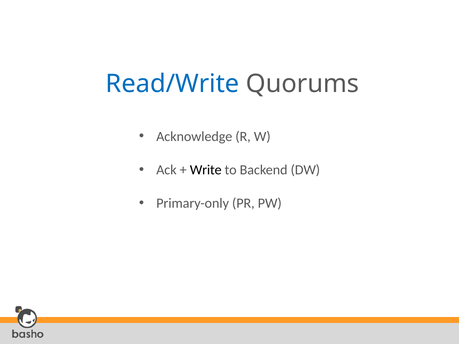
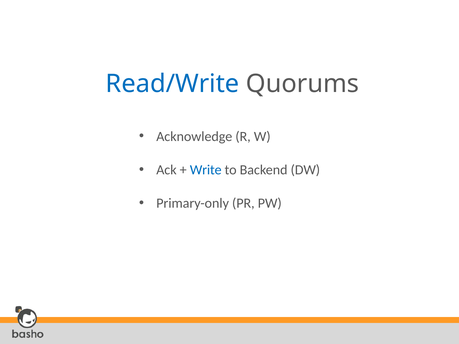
Write colour: black -> blue
